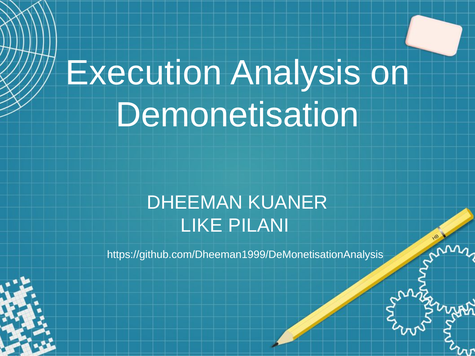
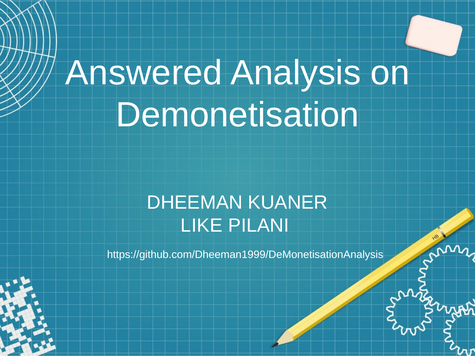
Execution: Execution -> Answered
